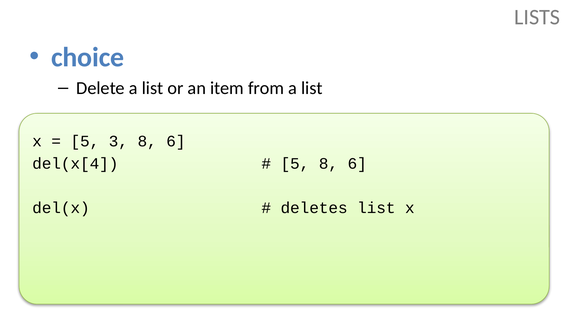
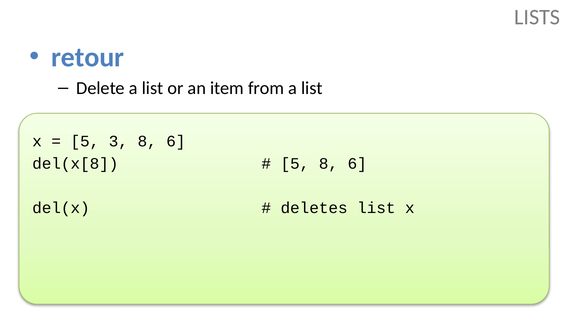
choice: choice -> retour
del(x[4: del(x[4 -> del(x[8
